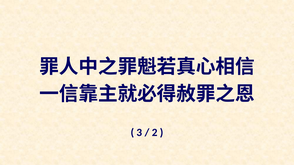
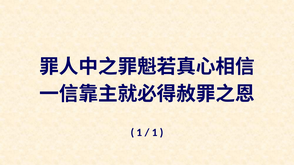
3 at (139, 133): 3 -> 1
2 at (155, 133): 2 -> 1
